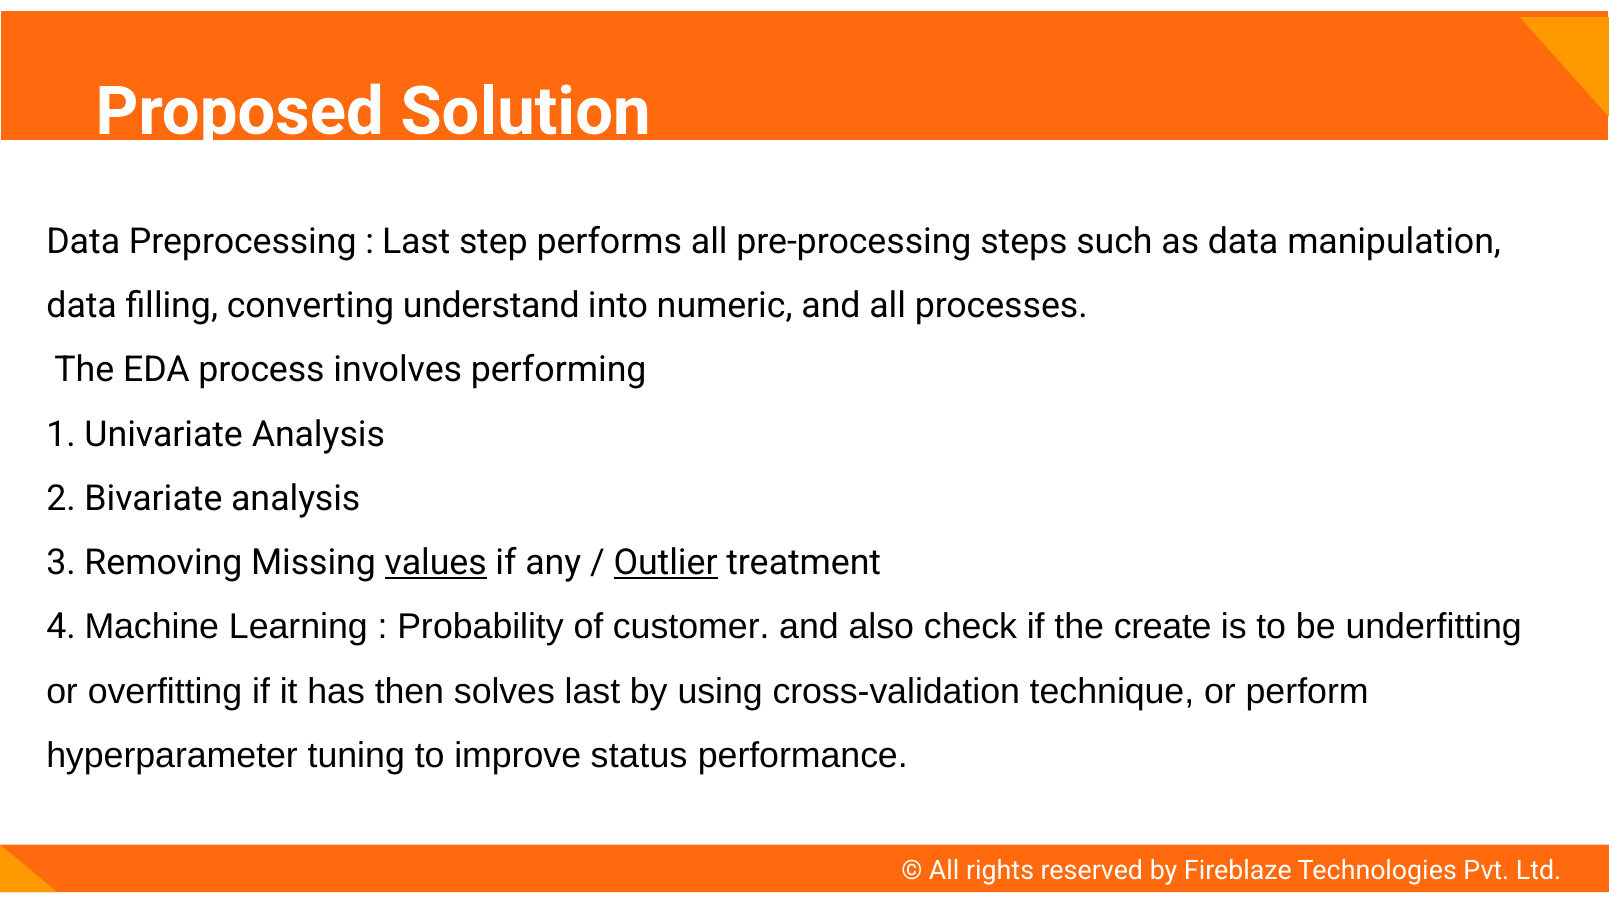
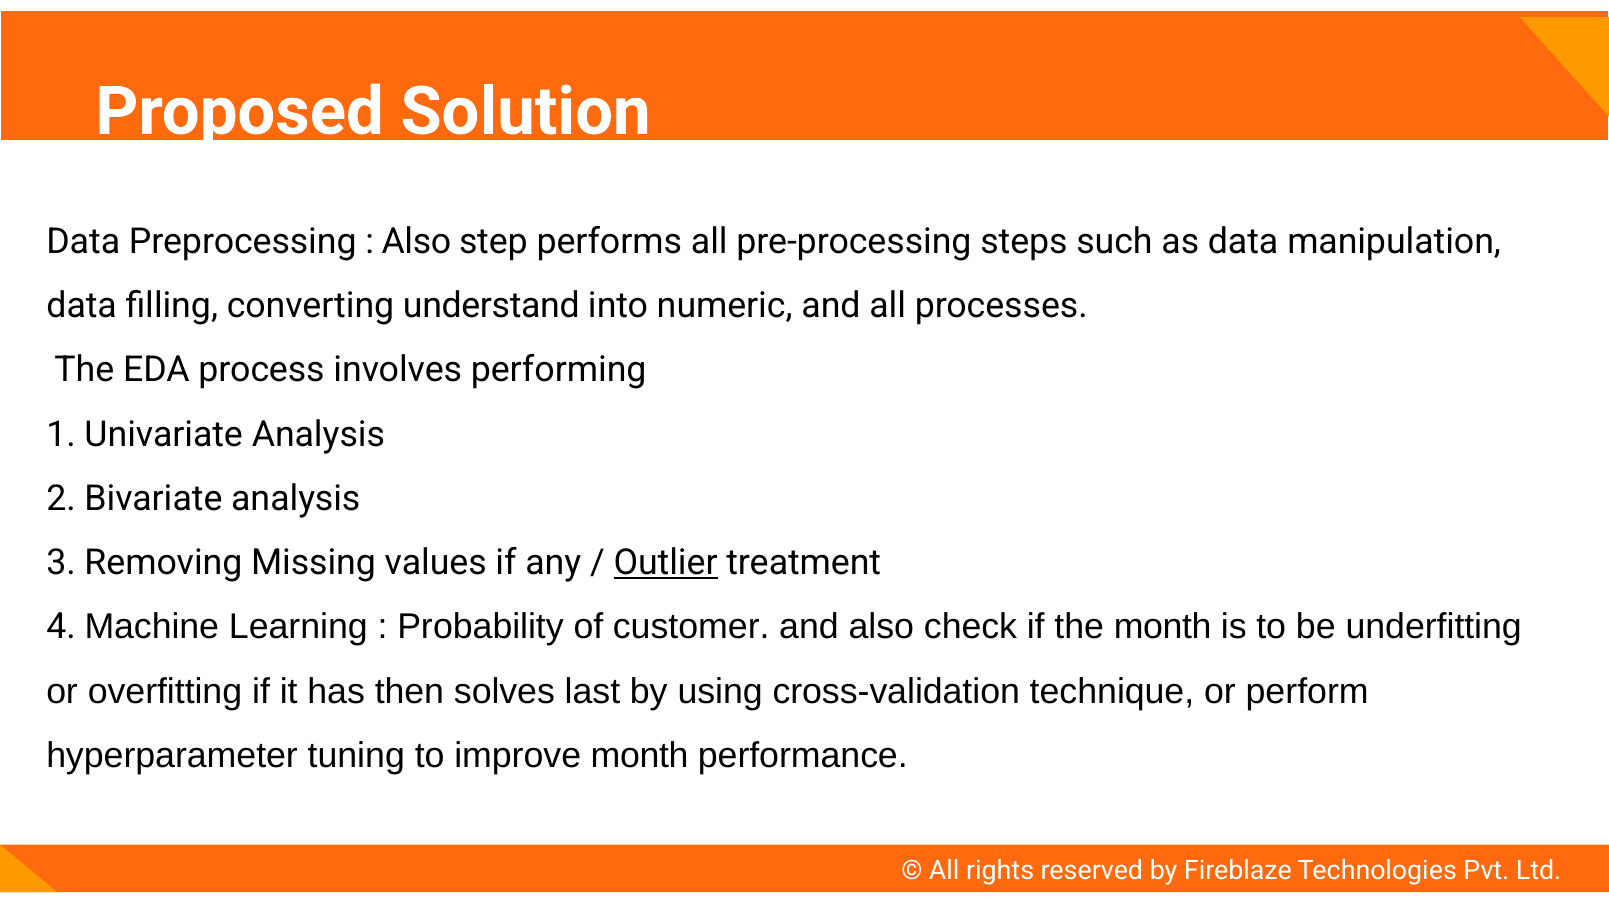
Last at (416, 241): Last -> Also
values underline: present -> none
the create: create -> month
improve status: status -> month
